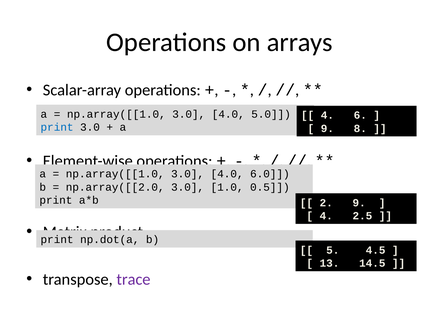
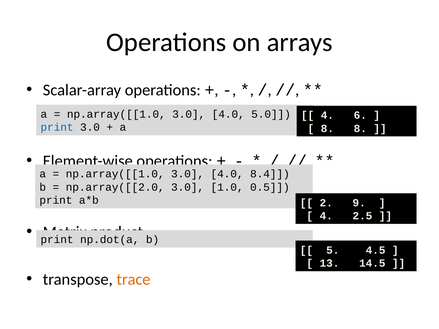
9 at (327, 129): 9 -> 8
6.0: 6.0 -> 8.4
trace colour: purple -> orange
